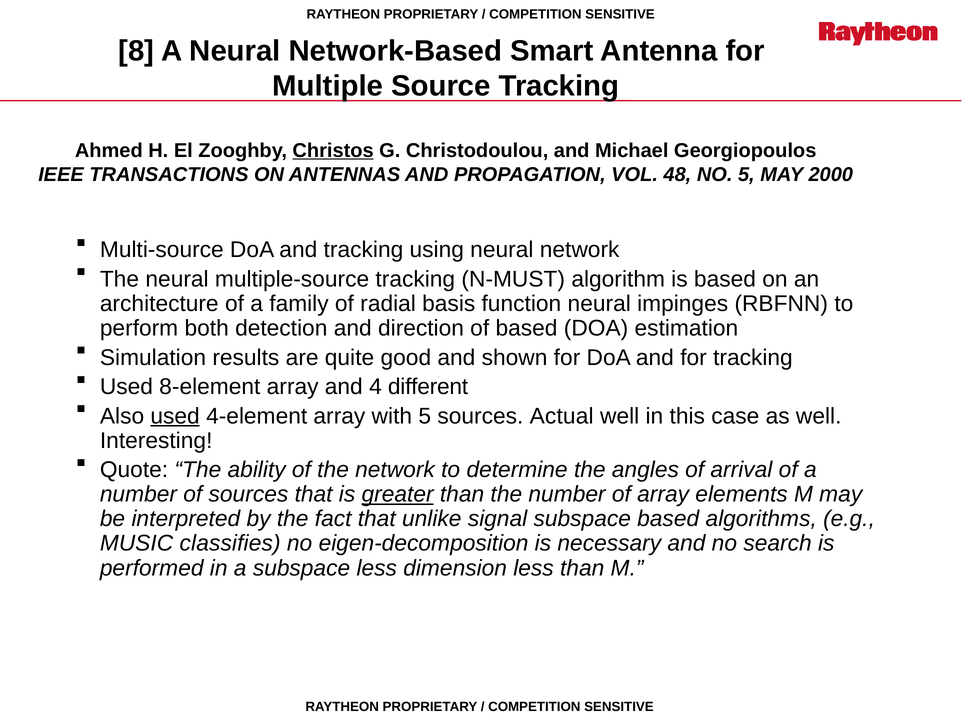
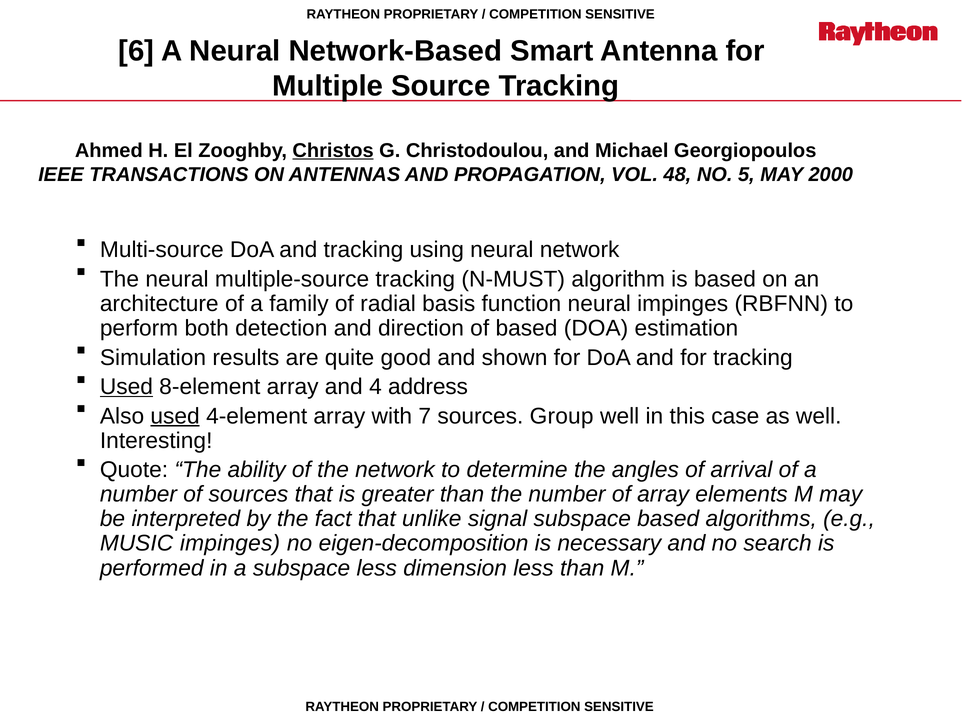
8: 8 -> 6
Used at (126, 387) underline: none -> present
different: different -> address
with 5: 5 -> 7
Actual: Actual -> Group
greater underline: present -> none
MUSIC classifies: classifies -> impinges
